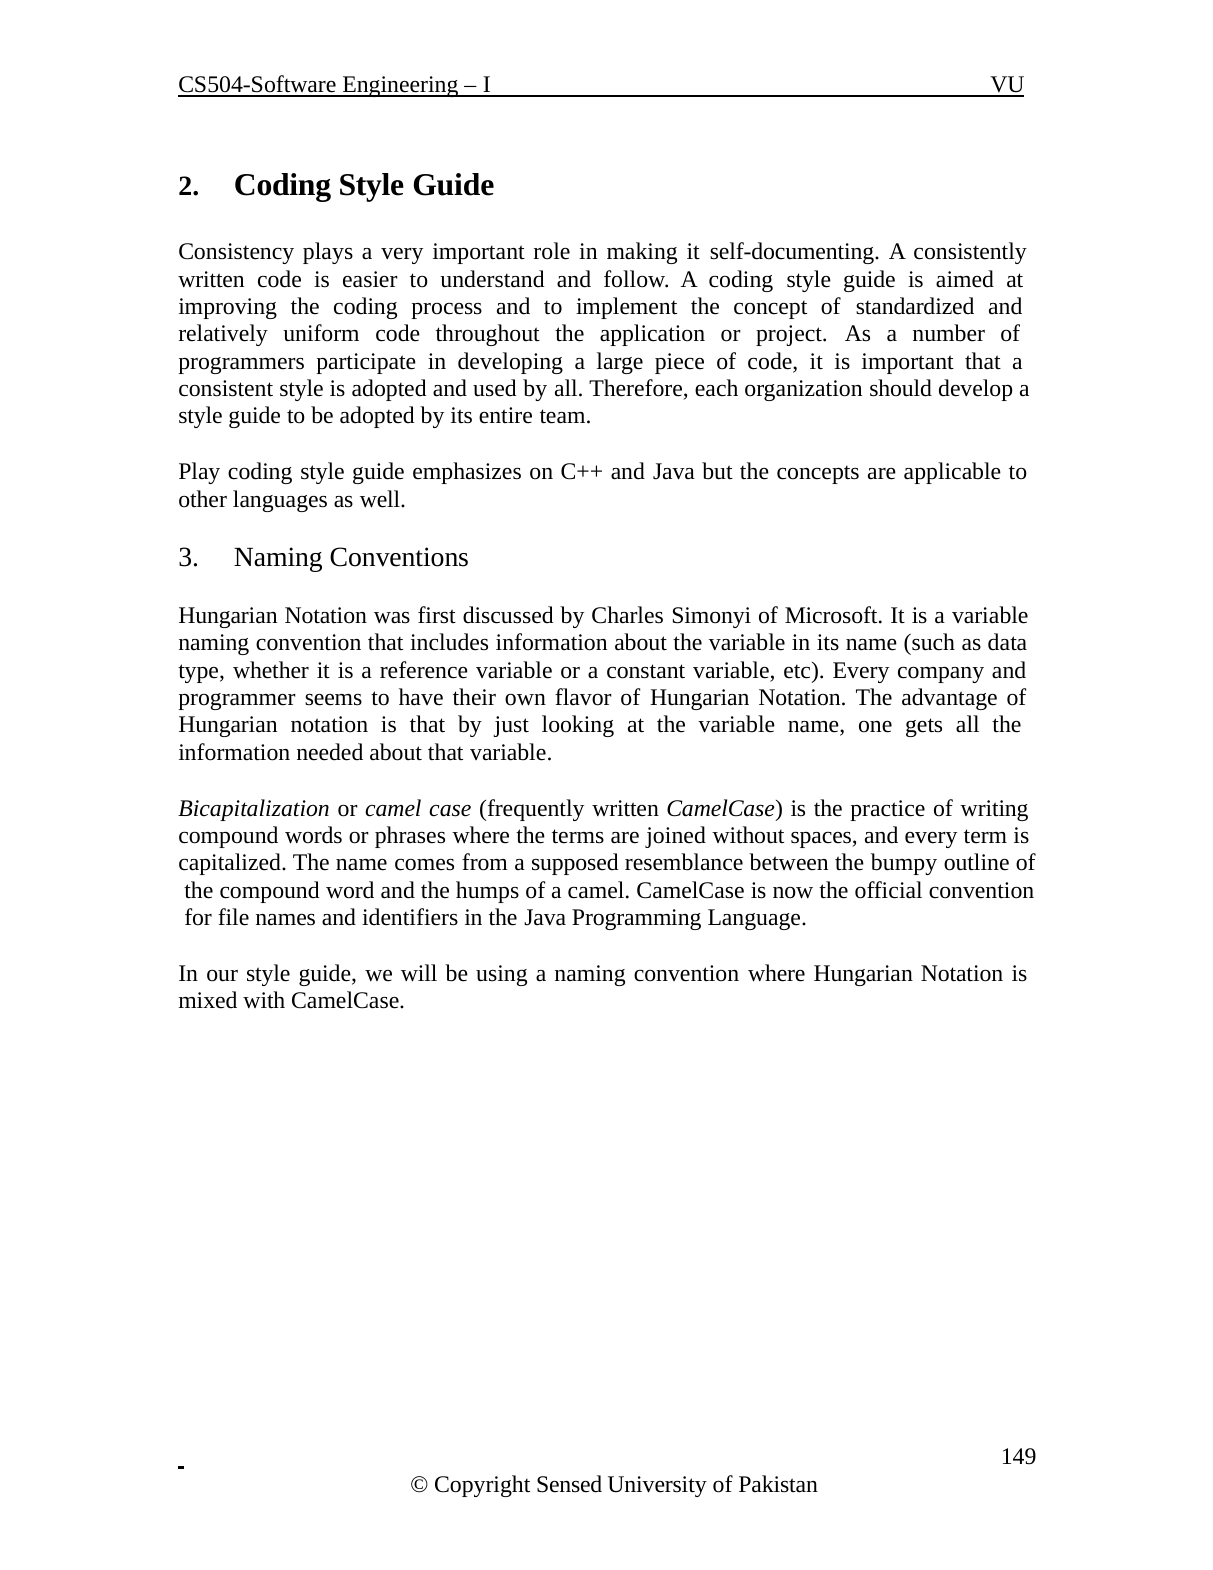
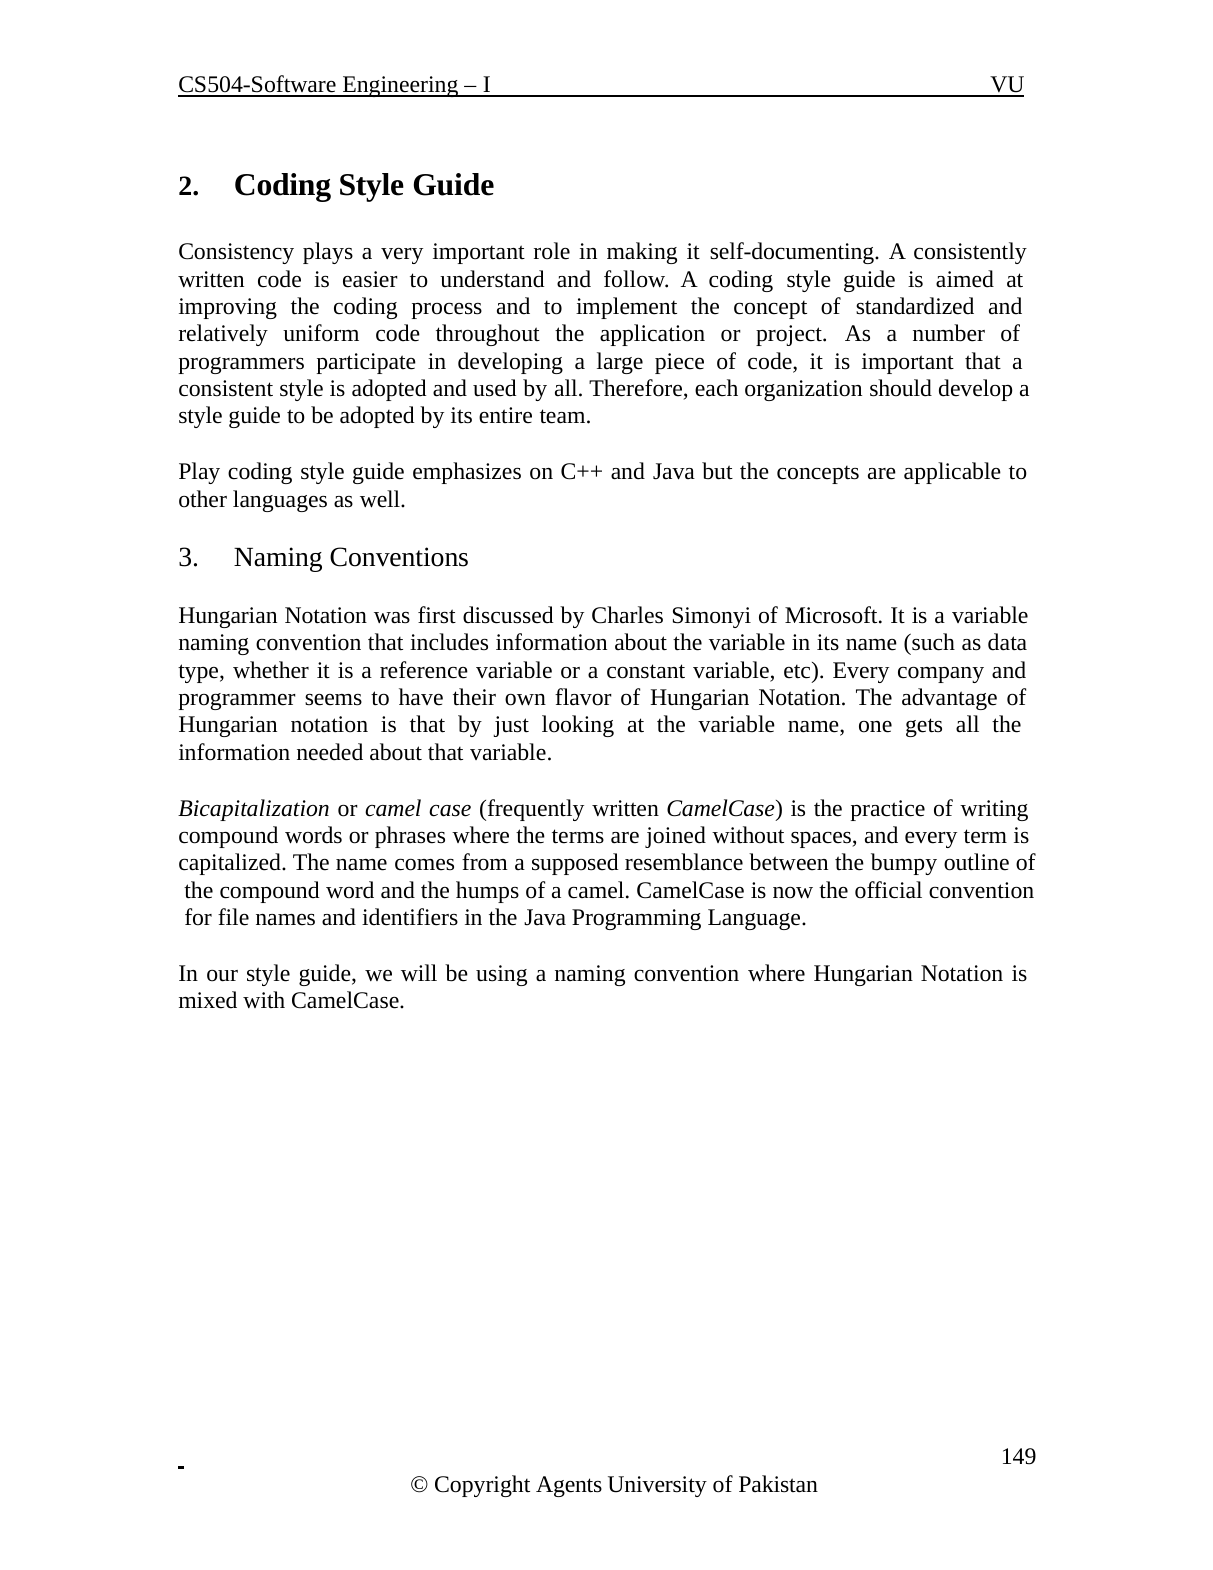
Sensed: Sensed -> Agents
